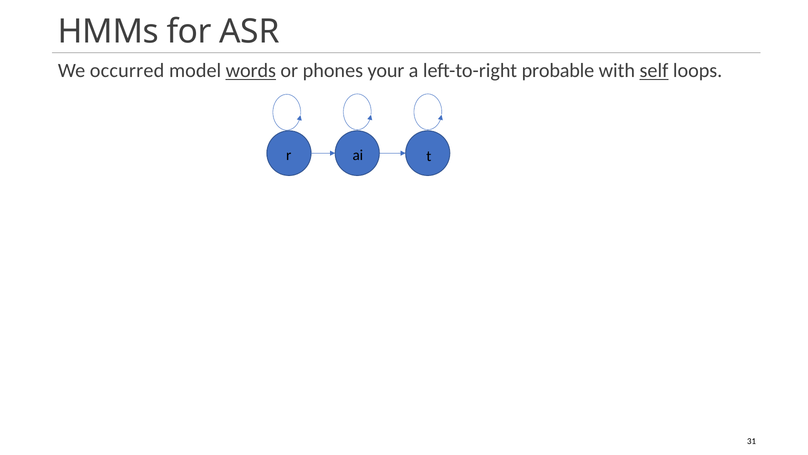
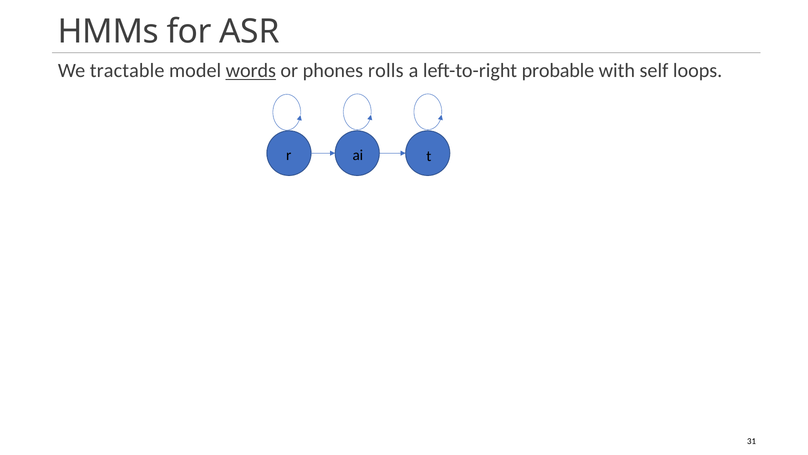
occurred: occurred -> tractable
your: your -> rolls
self underline: present -> none
